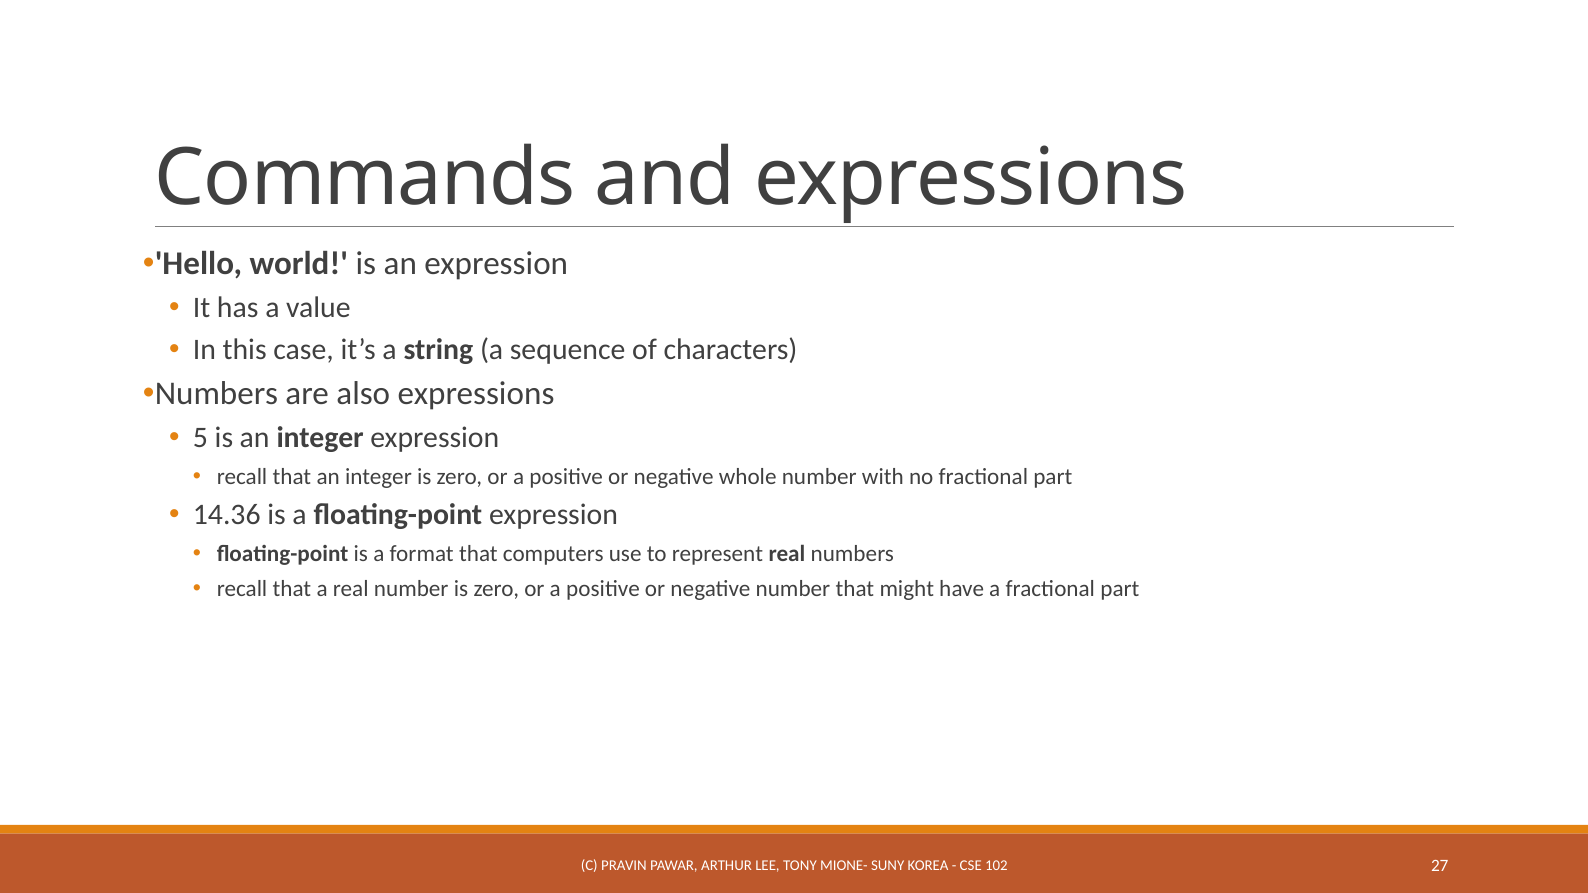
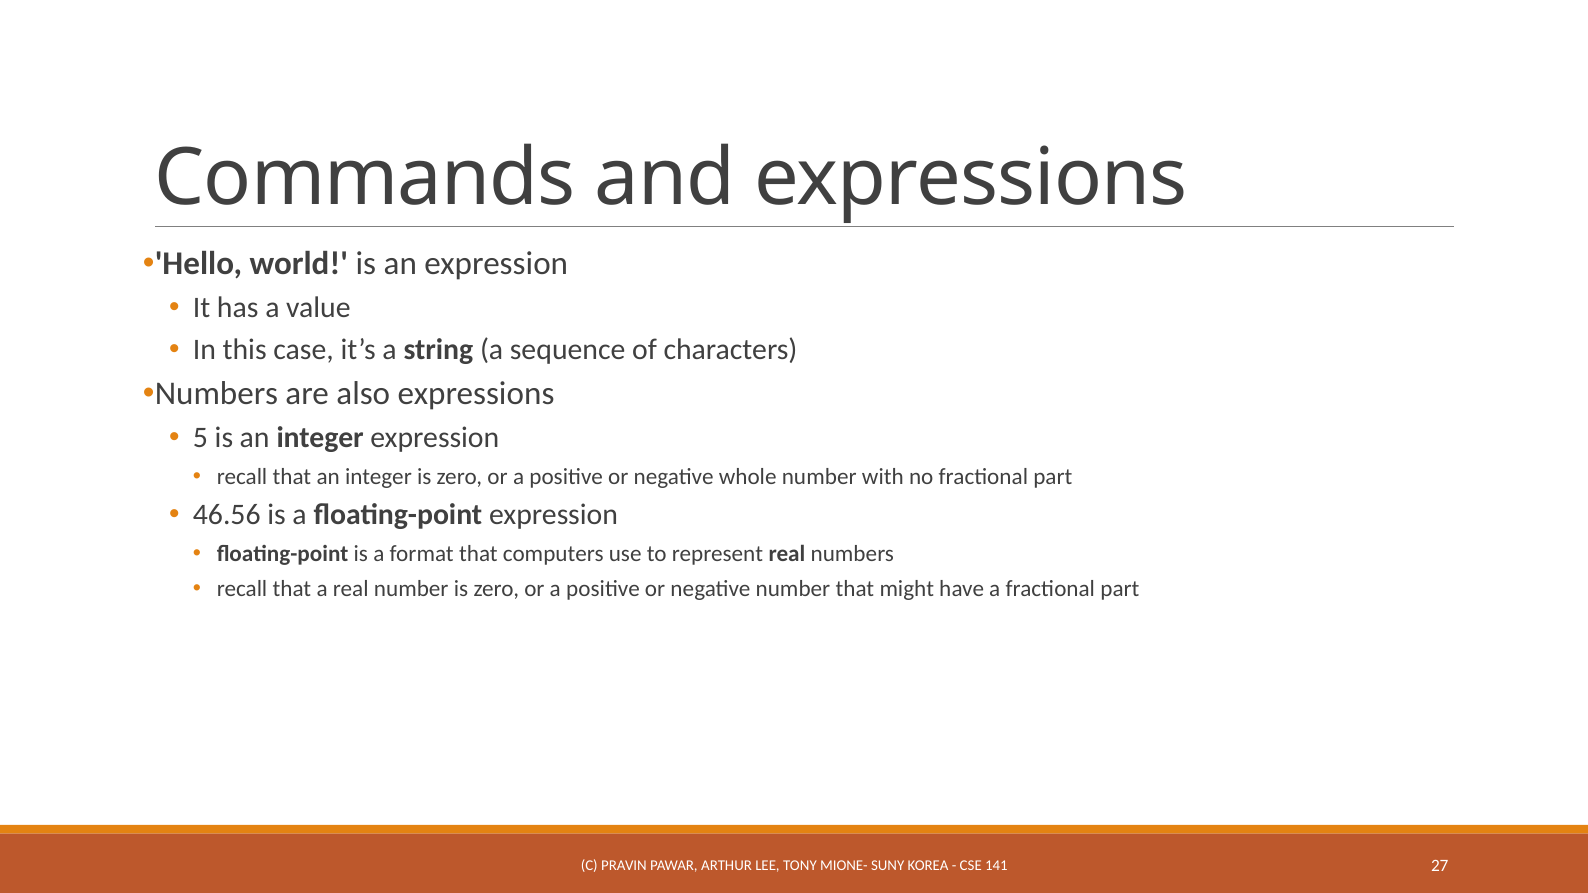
14.36: 14.36 -> 46.56
102: 102 -> 141
